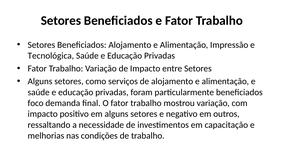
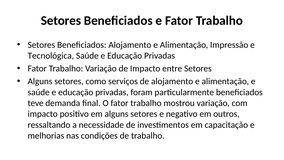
foco: foco -> teve
